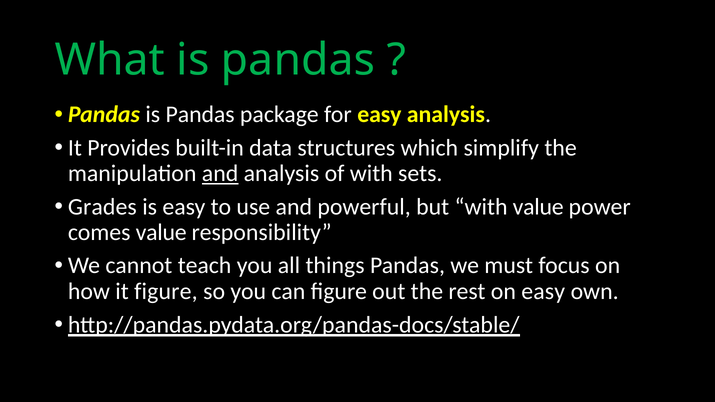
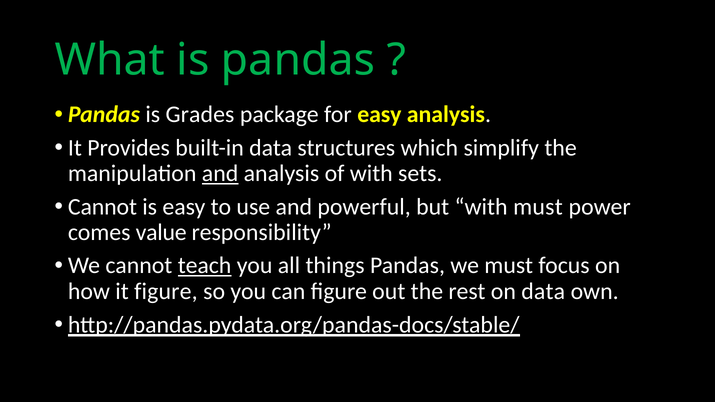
Pandas is Pandas: Pandas -> Grades
Grades at (102, 207): Grades -> Cannot
with value: value -> must
teach underline: none -> present
on easy: easy -> data
